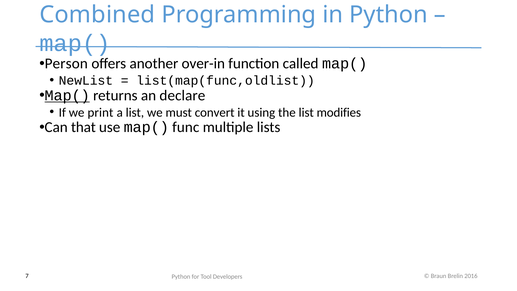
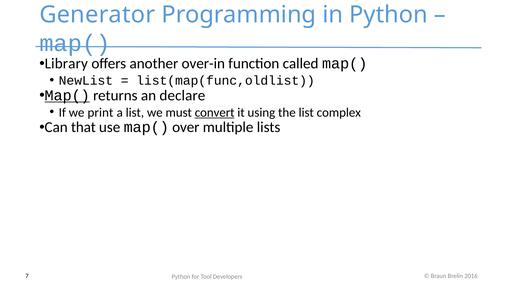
Combined: Combined -> Generator
Person: Person -> Library
convert underline: none -> present
modifies: modifies -> complex
func: func -> over
